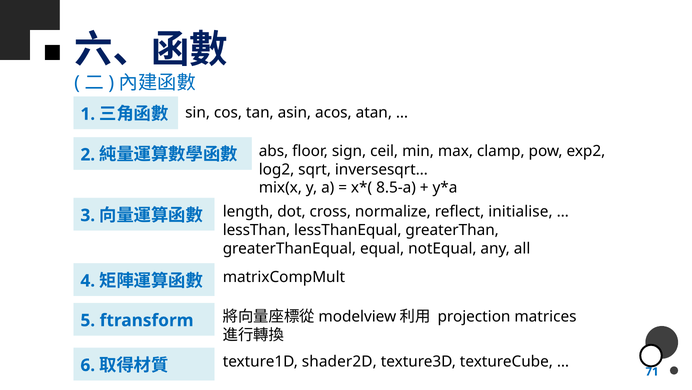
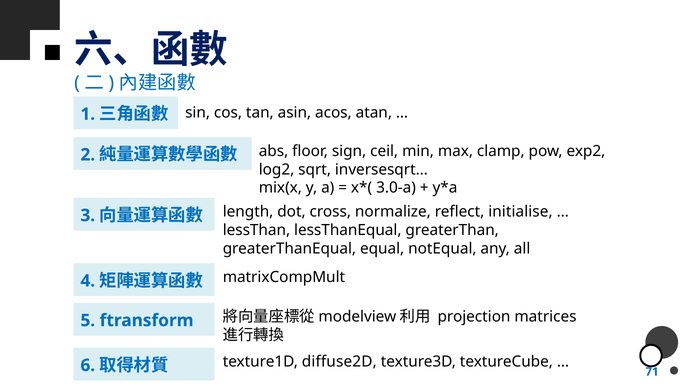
8.5-a: 8.5-a -> 3.0-a
shader2D: shader2D -> diffuse2D
